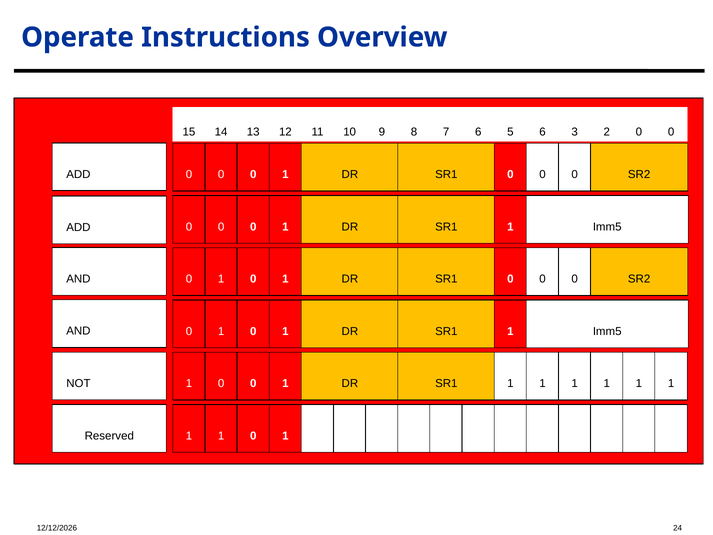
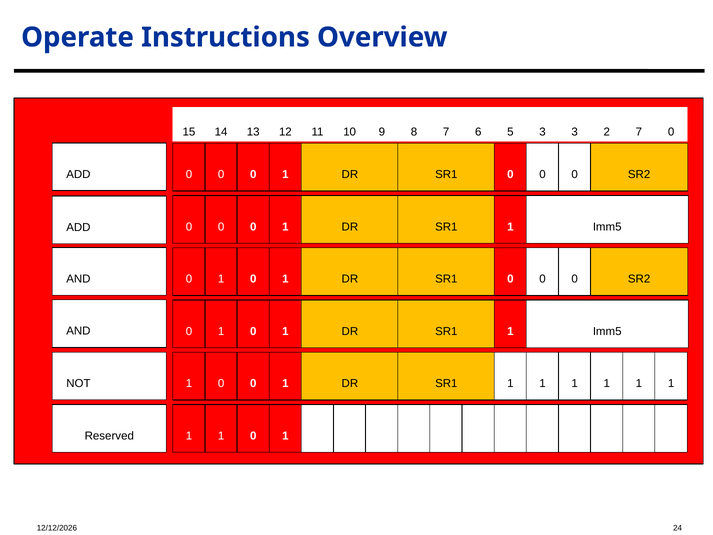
5 6: 6 -> 3
2 0: 0 -> 7
